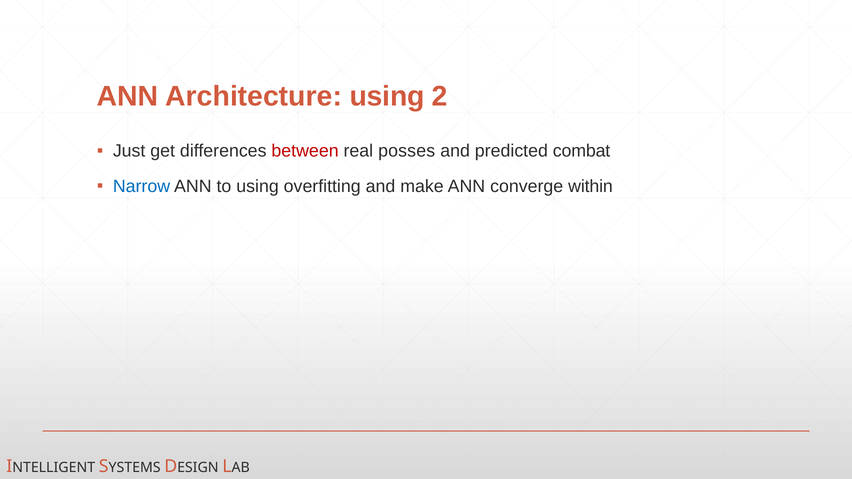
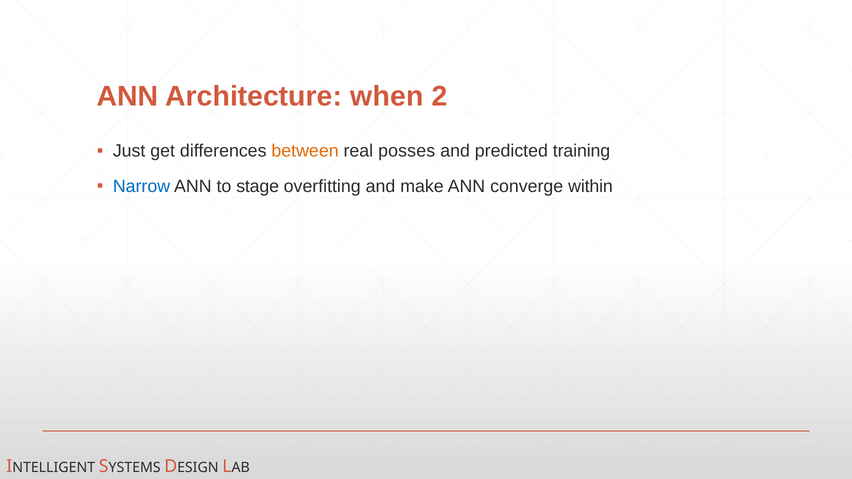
Architecture using: using -> when
between colour: red -> orange
combat: combat -> training
to using: using -> stage
